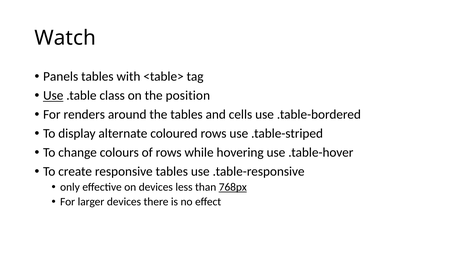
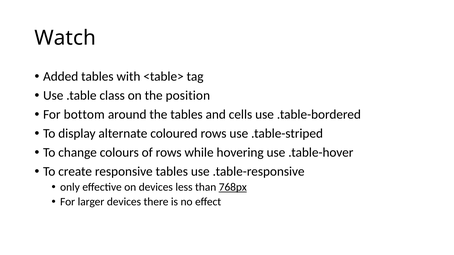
Panels: Panels -> Added
Use at (53, 96) underline: present -> none
renders: renders -> bottom
